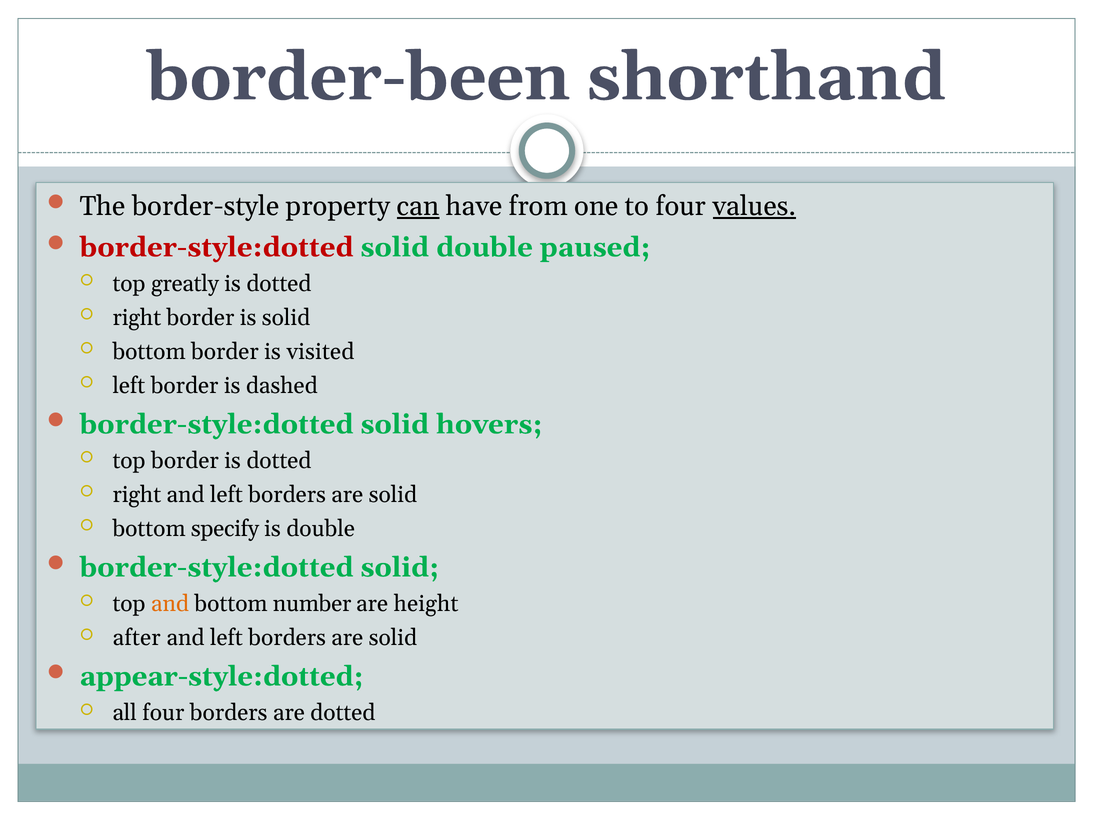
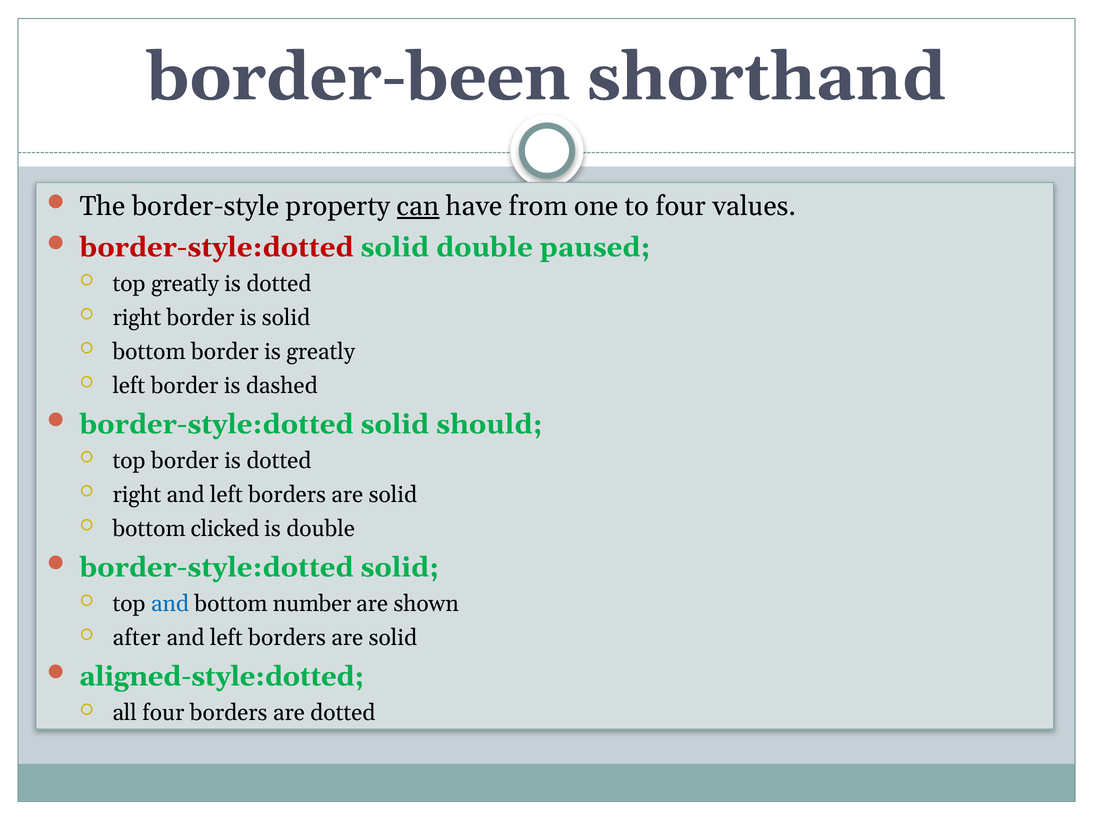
values underline: present -> none
is visited: visited -> greatly
hovers: hovers -> should
specify: specify -> clicked
and at (170, 604) colour: orange -> blue
height: height -> shown
appear-style:dotted: appear-style:dotted -> aligned-style:dotted
